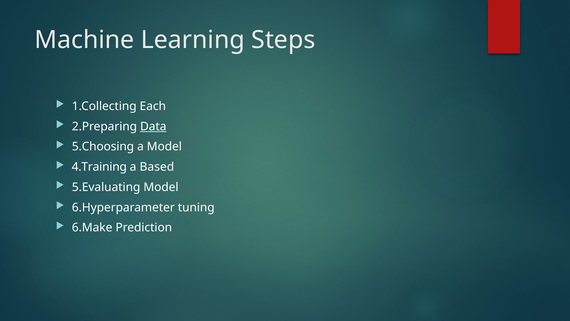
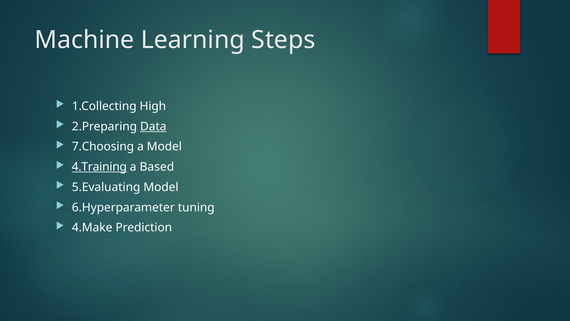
Each: Each -> High
5.Choosing: 5.Choosing -> 7.Choosing
4.Training underline: none -> present
6.Make: 6.Make -> 4.Make
